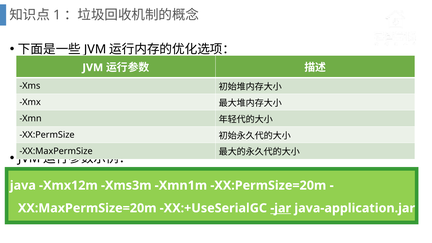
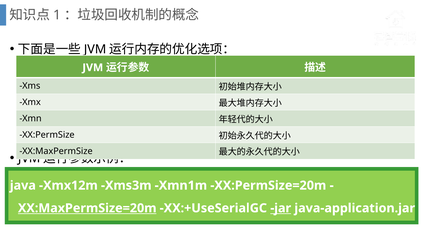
XX:MaxPermSize=20m underline: none -> present
